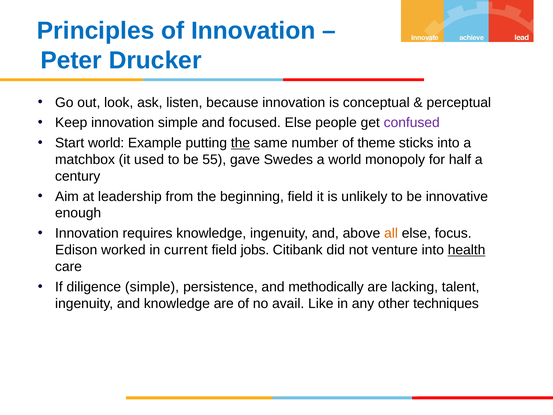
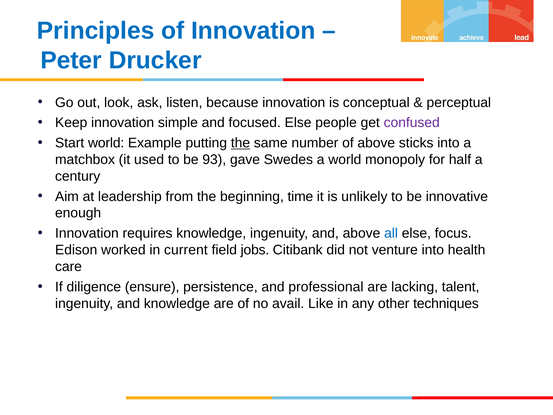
of theme: theme -> above
55: 55 -> 93
beginning field: field -> time
all colour: orange -> blue
health underline: present -> none
diligence simple: simple -> ensure
methodically: methodically -> professional
